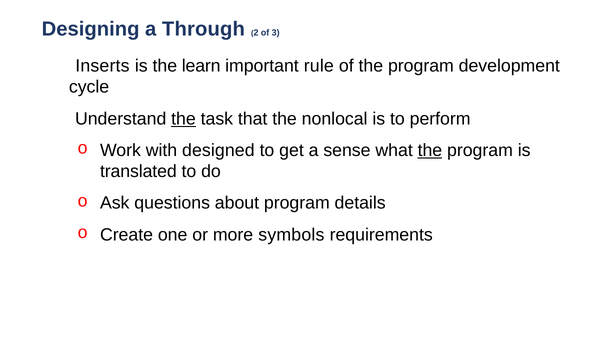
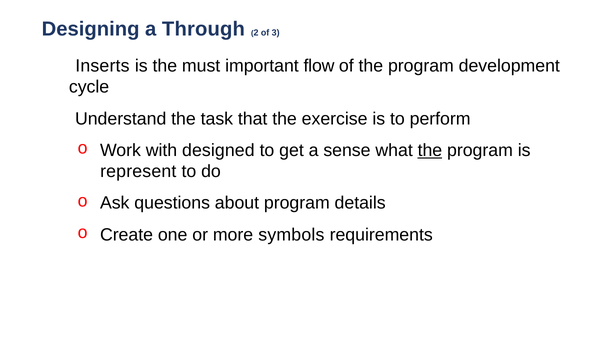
learn: learn -> must
rule: rule -> flow
the at (184, 118) underline: present -> none
nonlocal: nonlocal -> exercise
translated: translated -> represent
